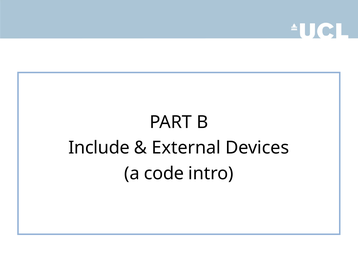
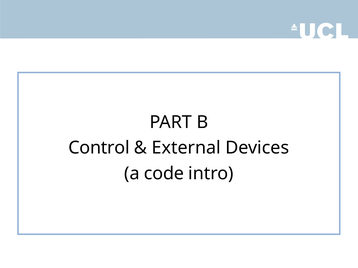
Include: Include -> Control
